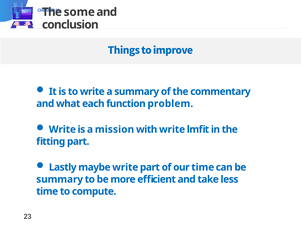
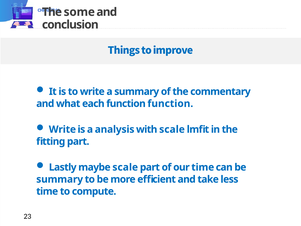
function problem: problem -> function
mission: mission -> analysis
with write: write -> scale
maybe write: write -> scale
